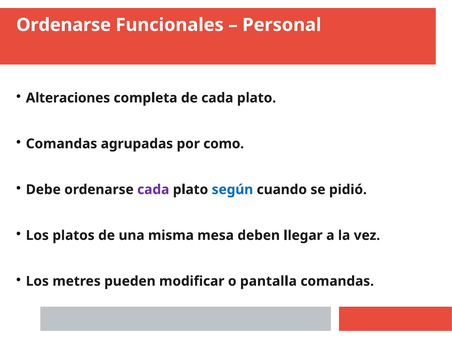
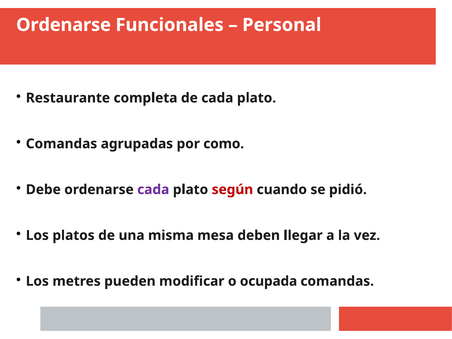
Alteraciones: Alteraciones -> Restaurante
según colour: blue -> red
pantalla: pantalla -> ocupada
